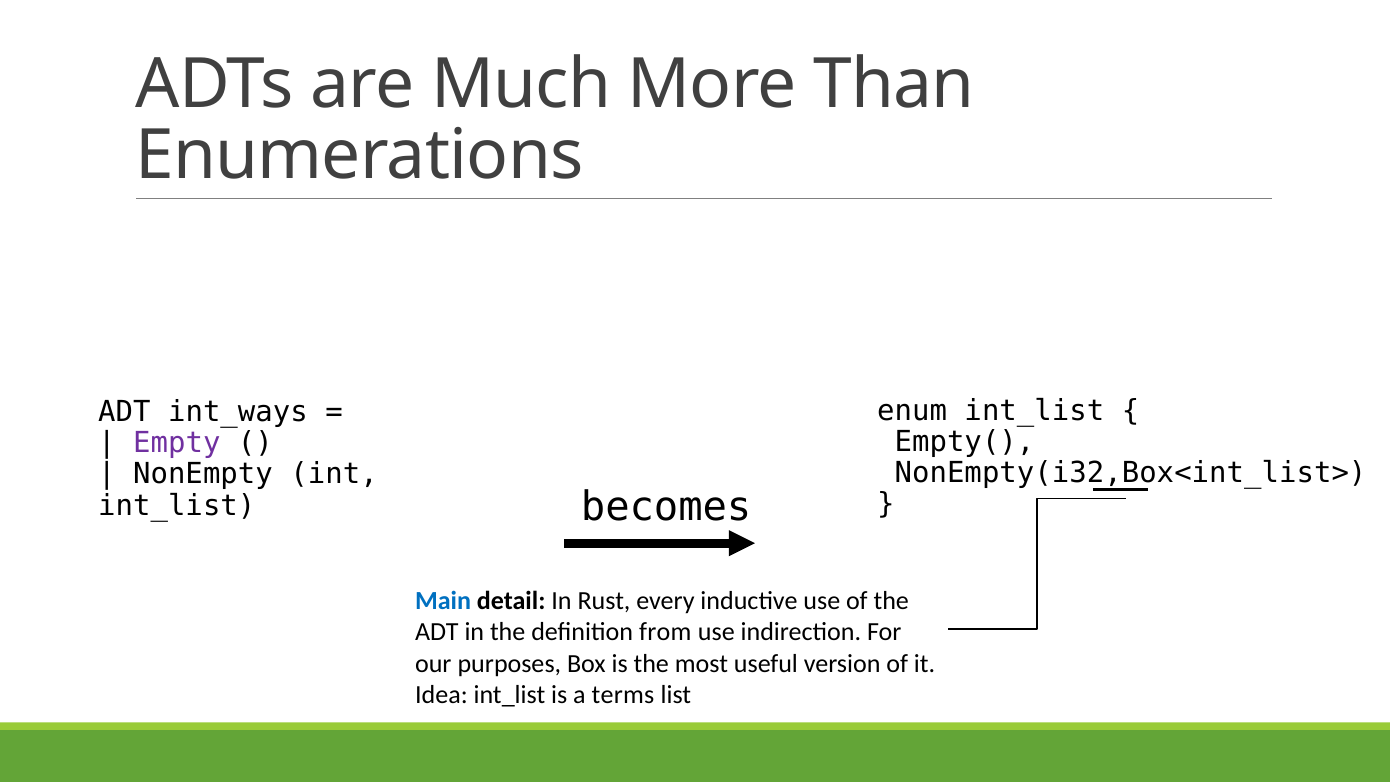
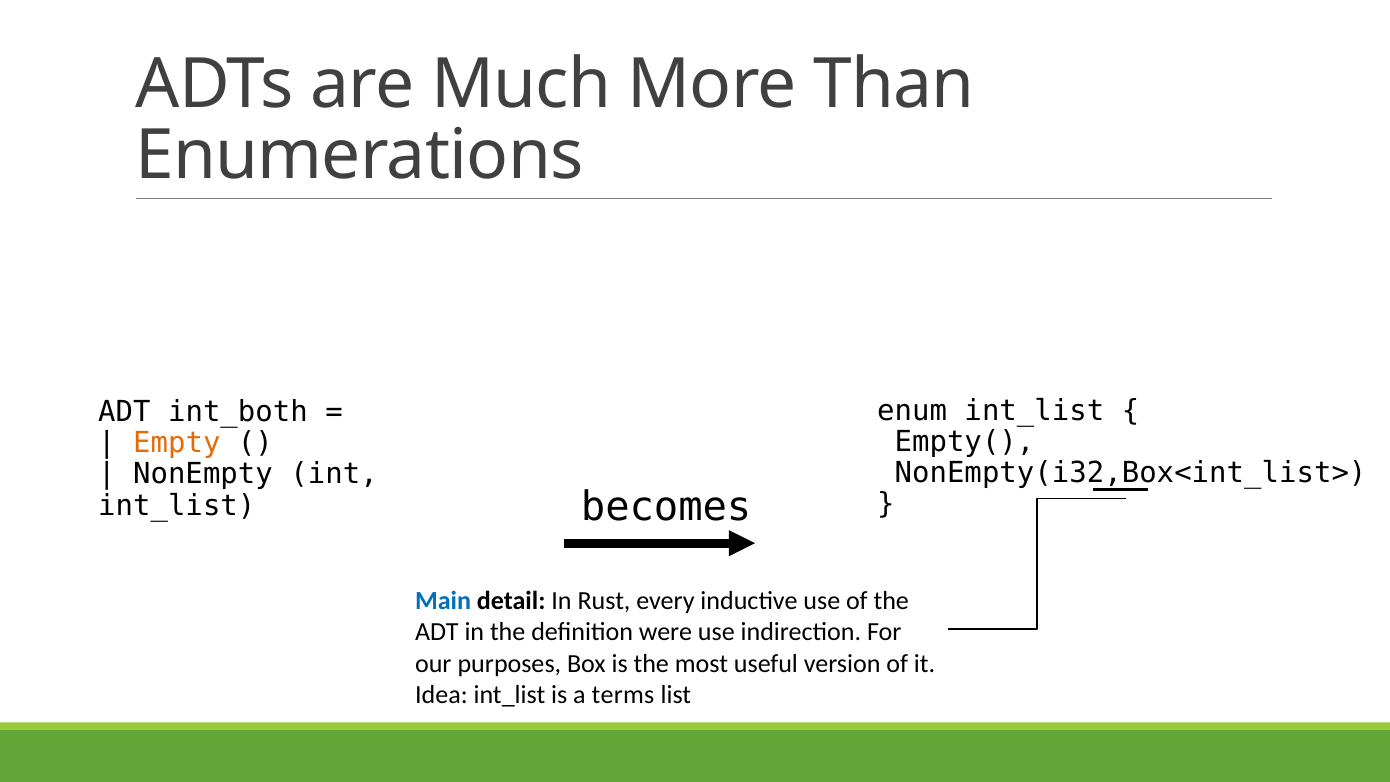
int_ways: int_ways -> int_both
Empty colour: purple -> orange
from: from -> were
